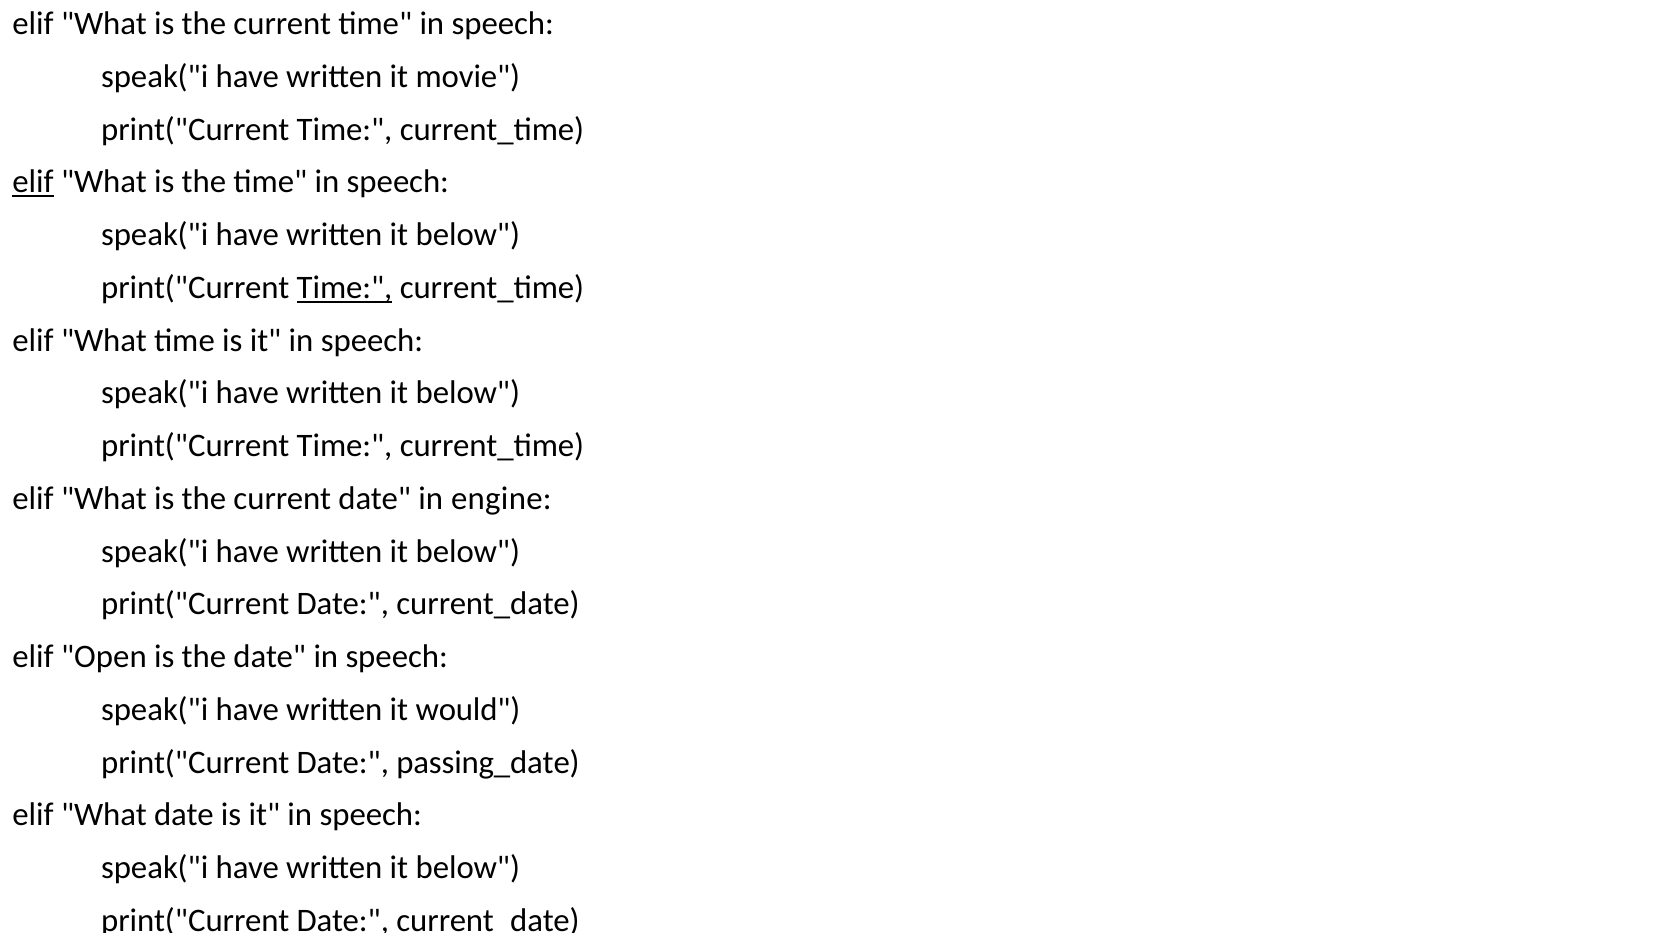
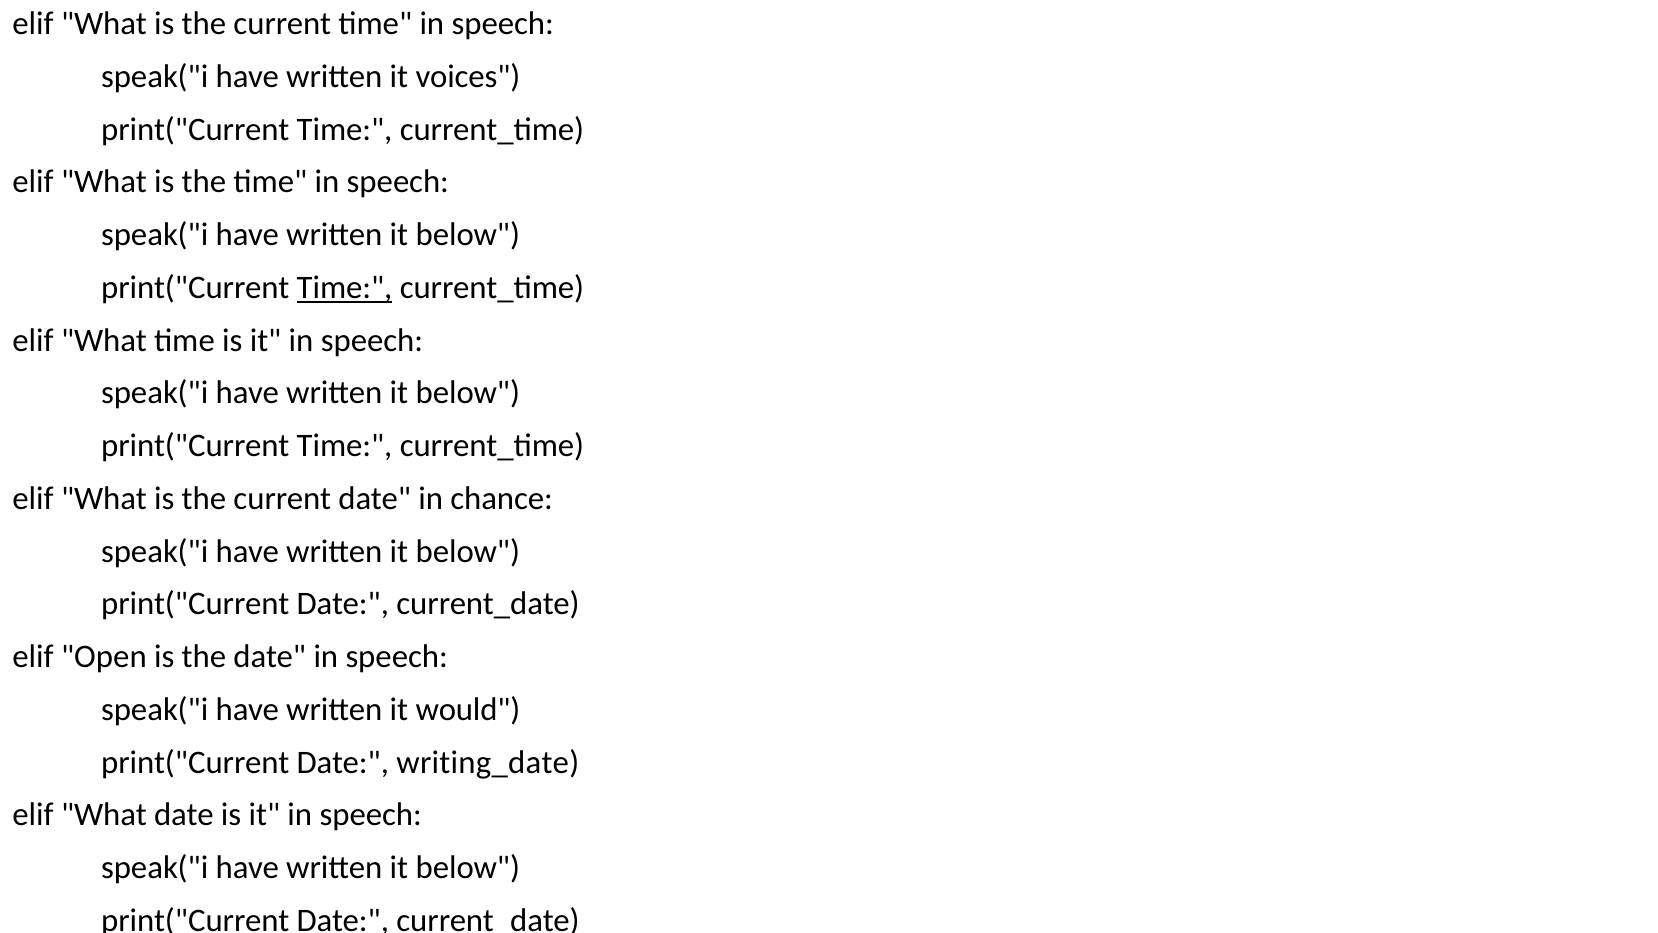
movie: movie -> voices
elif at (33, 182) underline: present -> none
engine: engine -> chance
passing_date: passing_date -> writing_date
